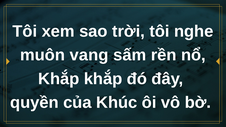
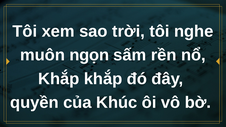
vang: vang -> ngọn
